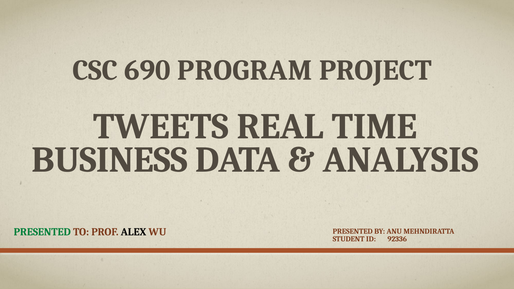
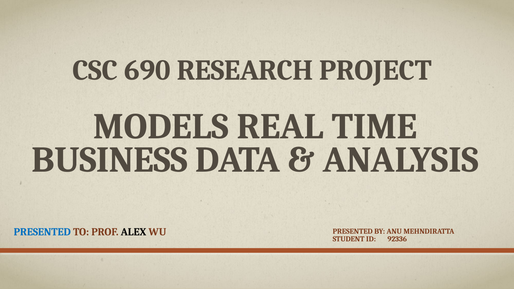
PROGRAM: PROGRAM -> RESEARCH
TWEETS: TWEETS -> MODELS
PRESENTED at (42, 232) colour: green -> blue
